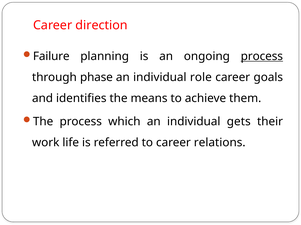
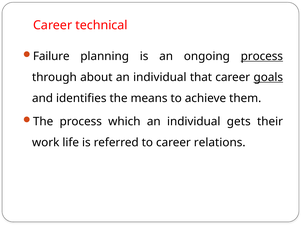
direction: direction -> technical
phase: phase -> about
role: role -> that
goals underline: none -> present
